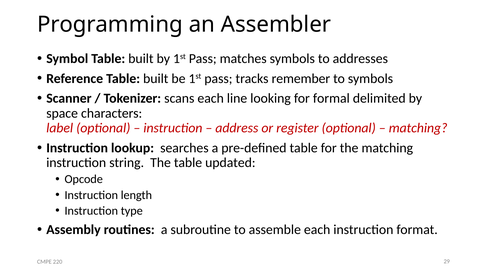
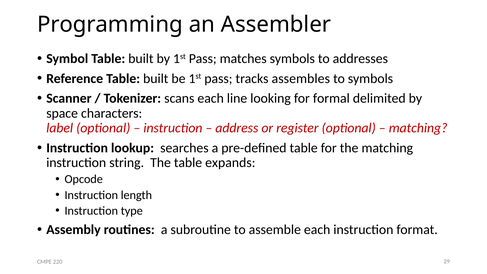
remember: remember -> assembles
updated: updated -> expands
